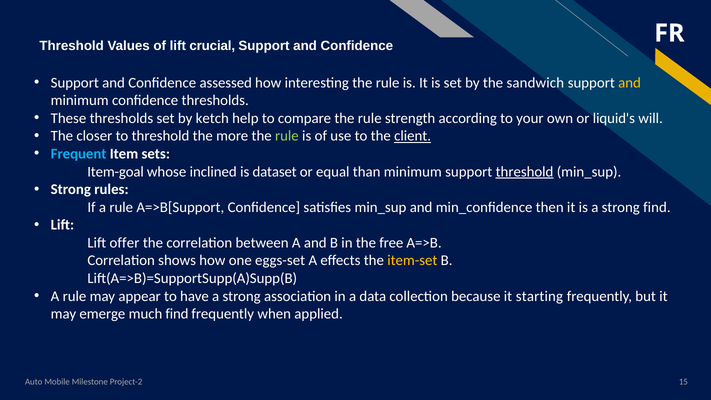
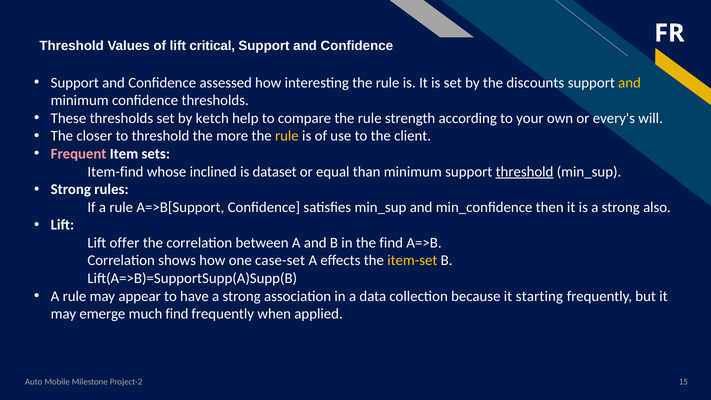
crucial: crucial -> critical
sandwich: sandwich -> discounts
liquid's: liquid's -> every's
rule at (287, 136) colour: light green -> yellow
client underline: present -> none
Frequent colour: light blue -> pink
Item-goal: Item-goal -> Item-find
strong find: find -> also
the free: free -> find
eggs-set: eggs-set -> case-set
